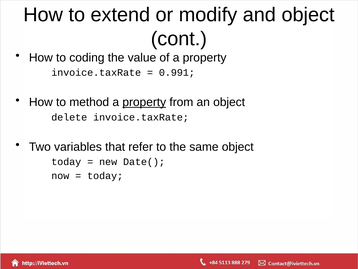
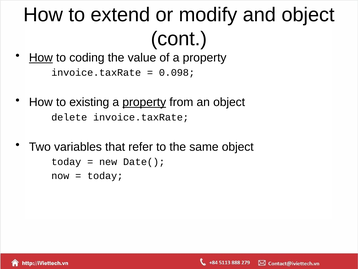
How at (41, 58) underline: none -> present
0.991: 0.991 -> 0.098
method: method -> existing
